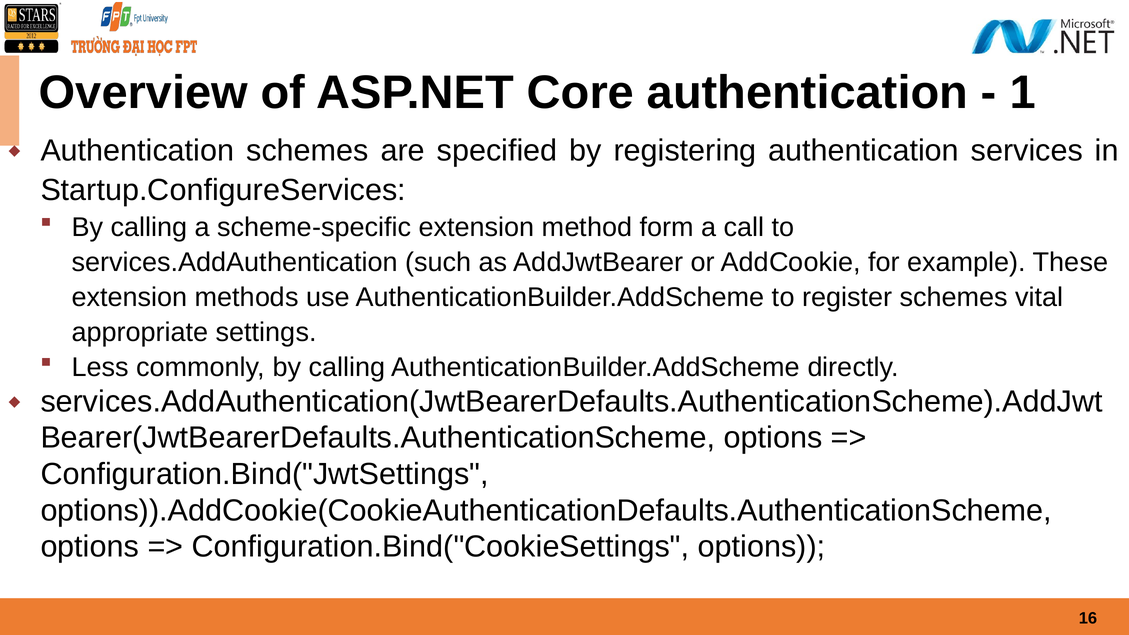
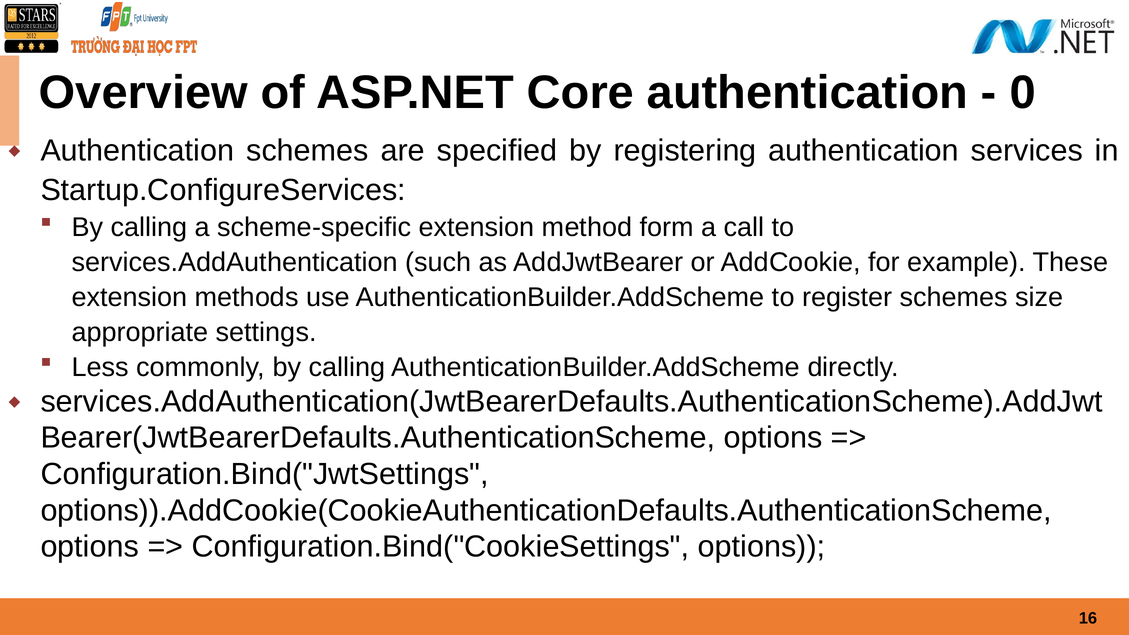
1: 1 -> 0
vital: vital -> size
